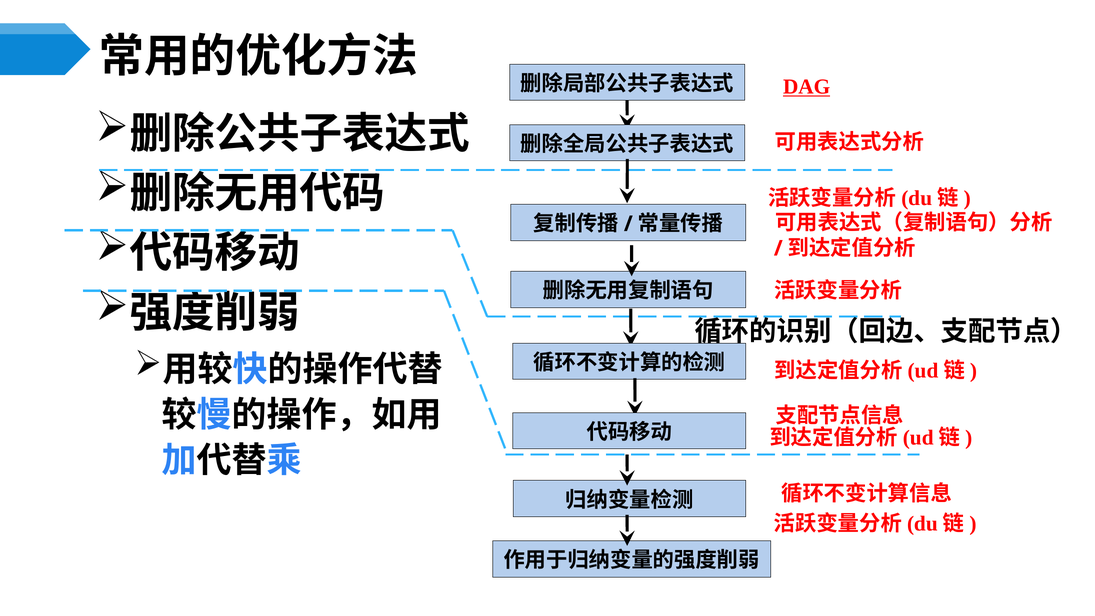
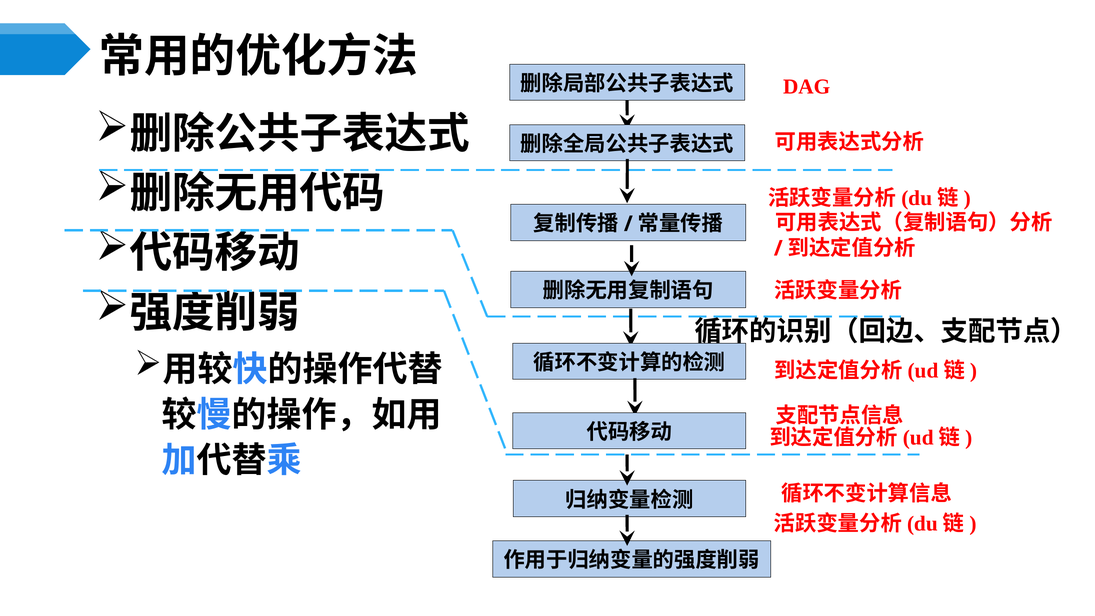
DAG underline: present -> none
